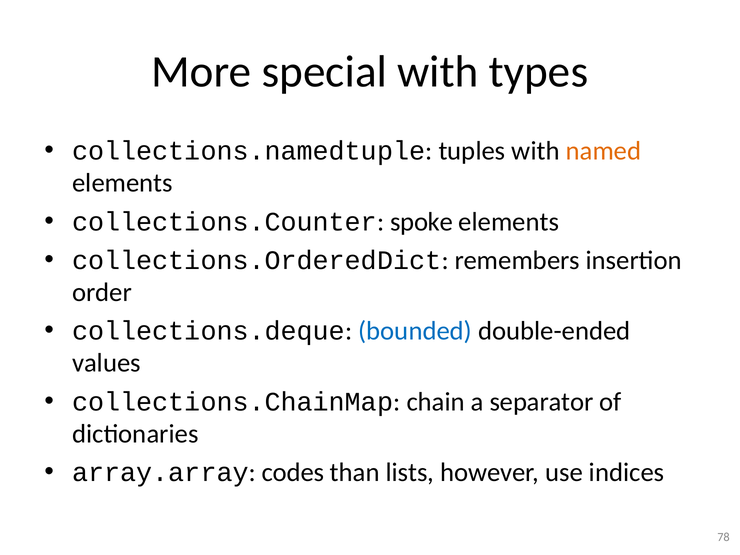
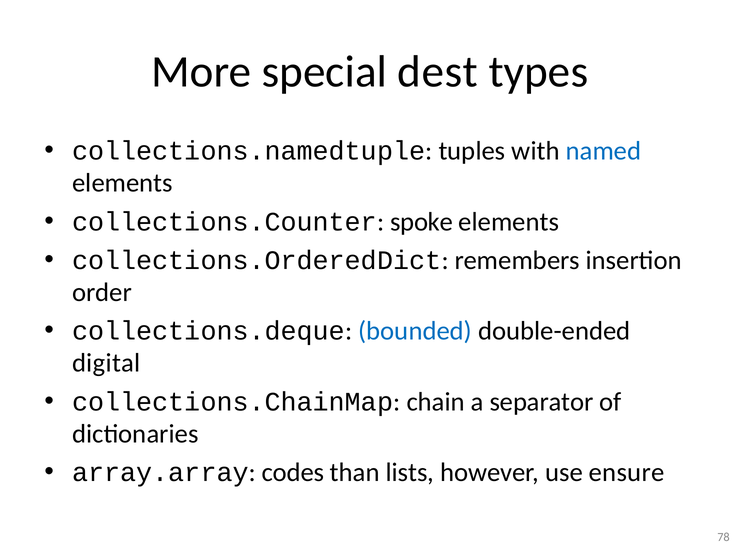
special with: with -> dest
named colour: orange -> blue
values: values -> digital
indices: indices -> ensure
